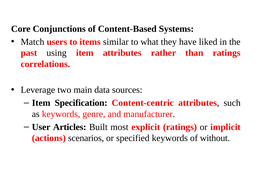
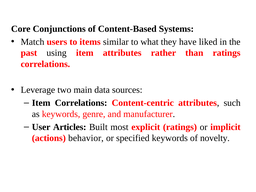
Item Specification: Specification -> Correlations
scenarios: scenarios -> behavior
without: without -> novelty
